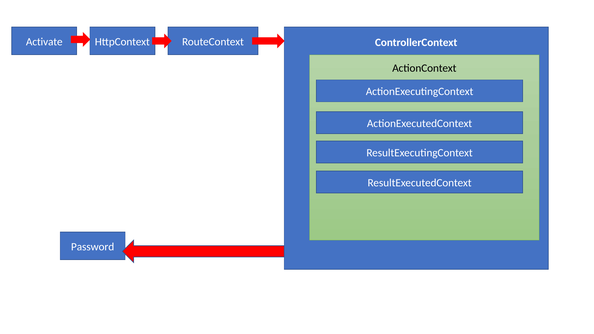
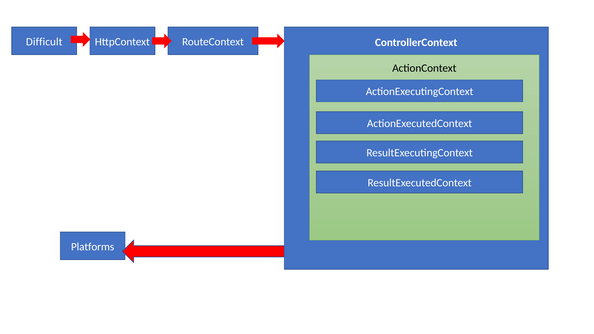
Activate: Activate -> Difficult
Password: Password -> Platforms
